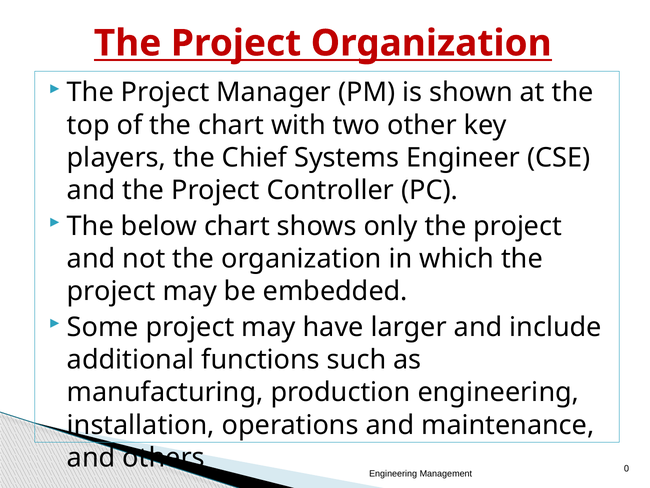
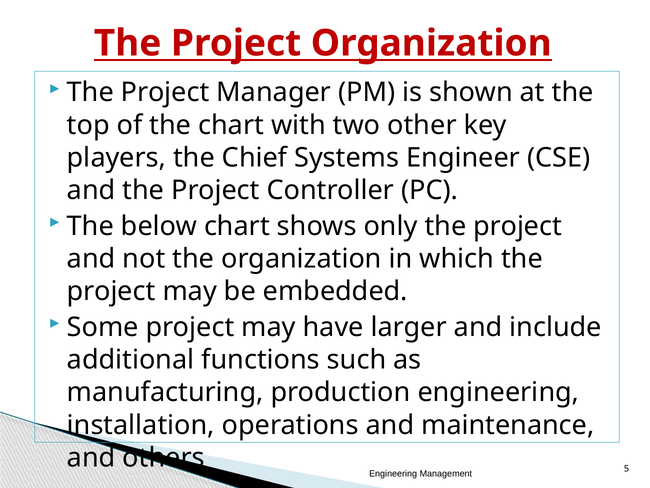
0: 0 -> 5
